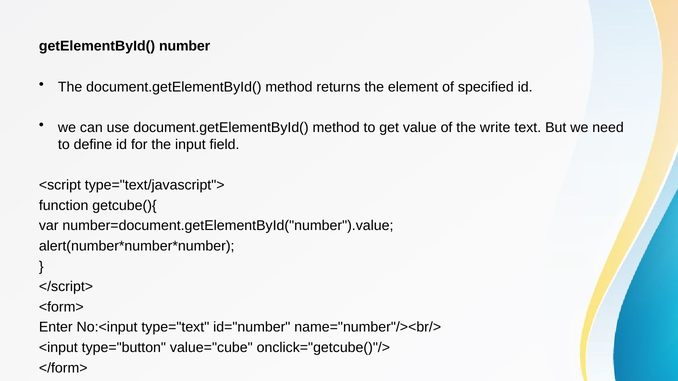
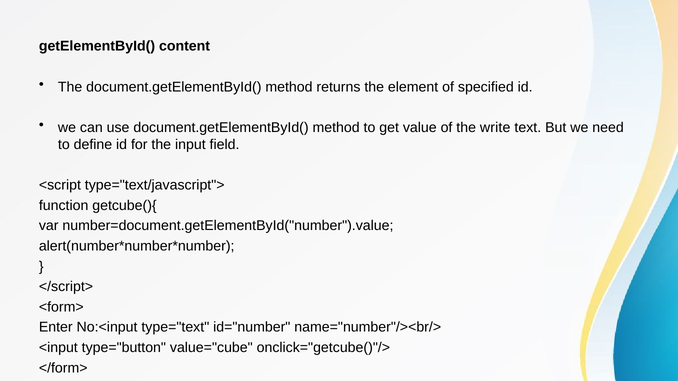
number: number -> content
